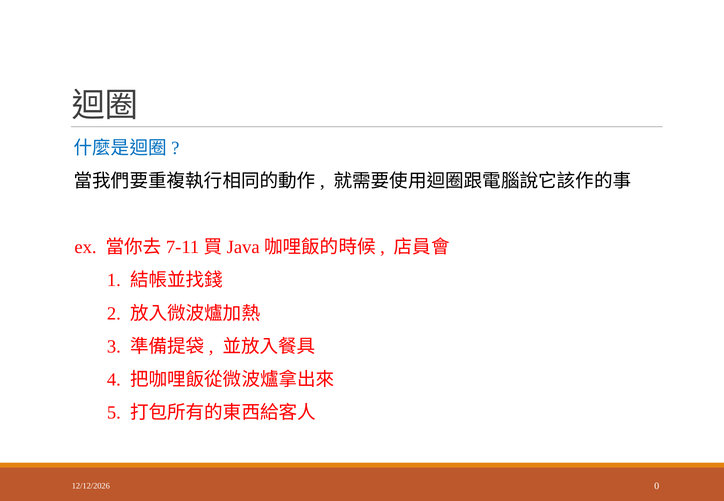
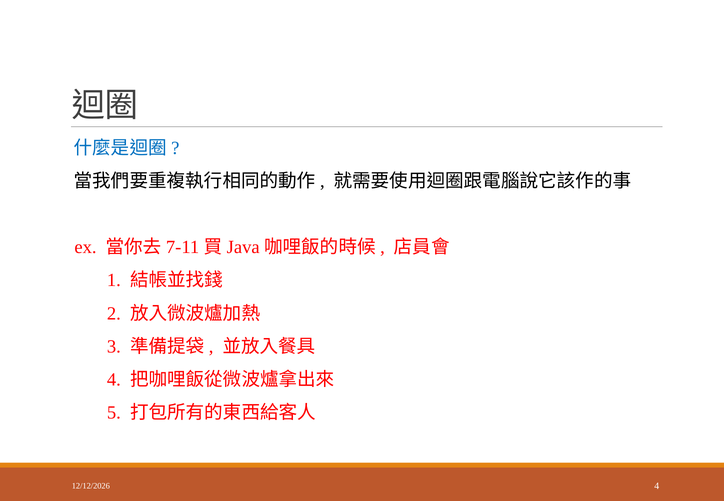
0 at (657, 486): 0 -> 4
